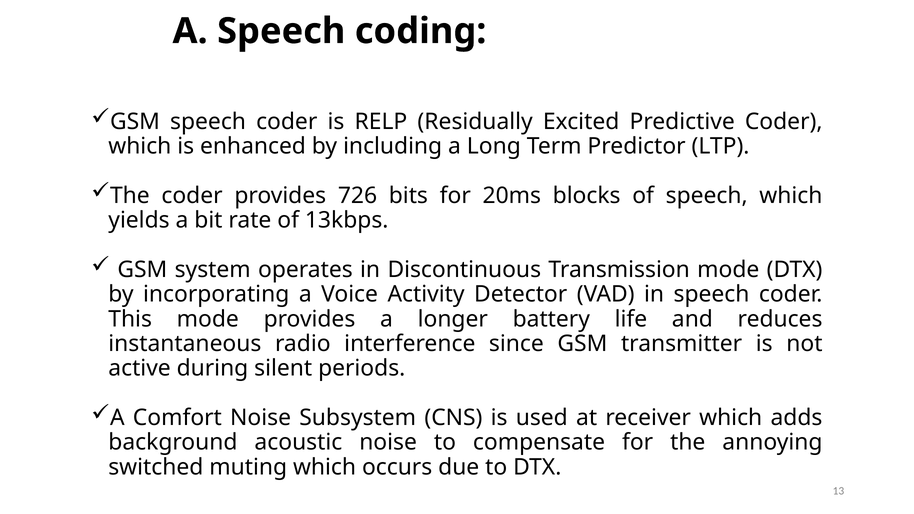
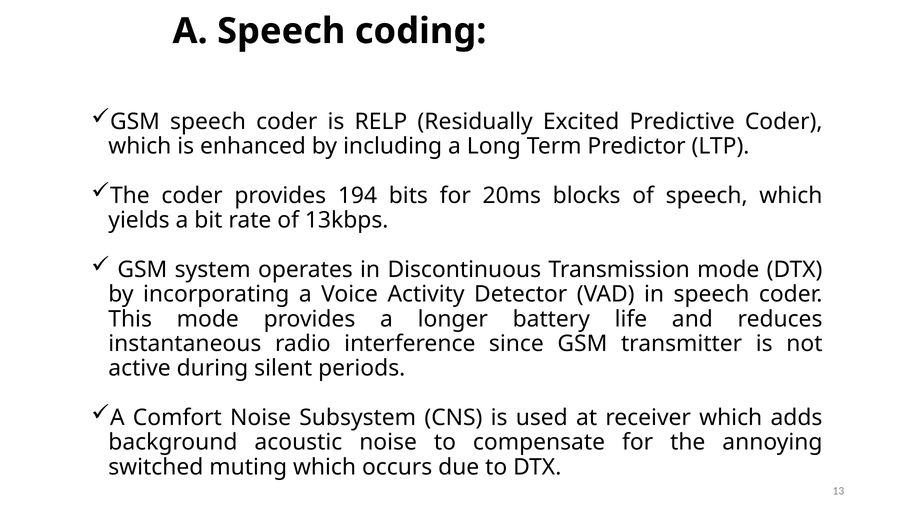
726: 726 -> 194
